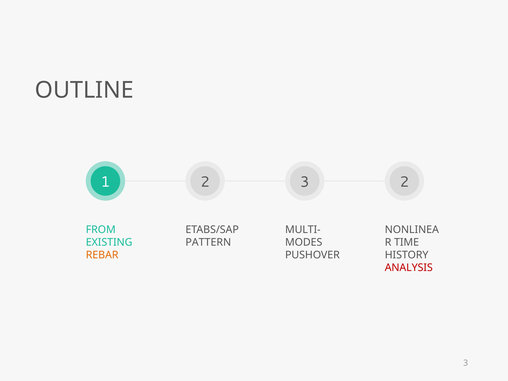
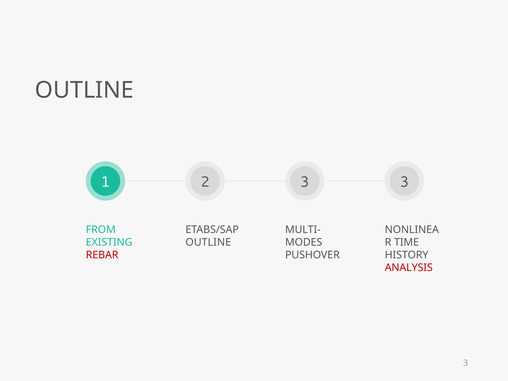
3 2: 2 -> 3
PATTERN at (208, 242): PATTERN -> OUTLINE
REBAR colour: orange -> red
